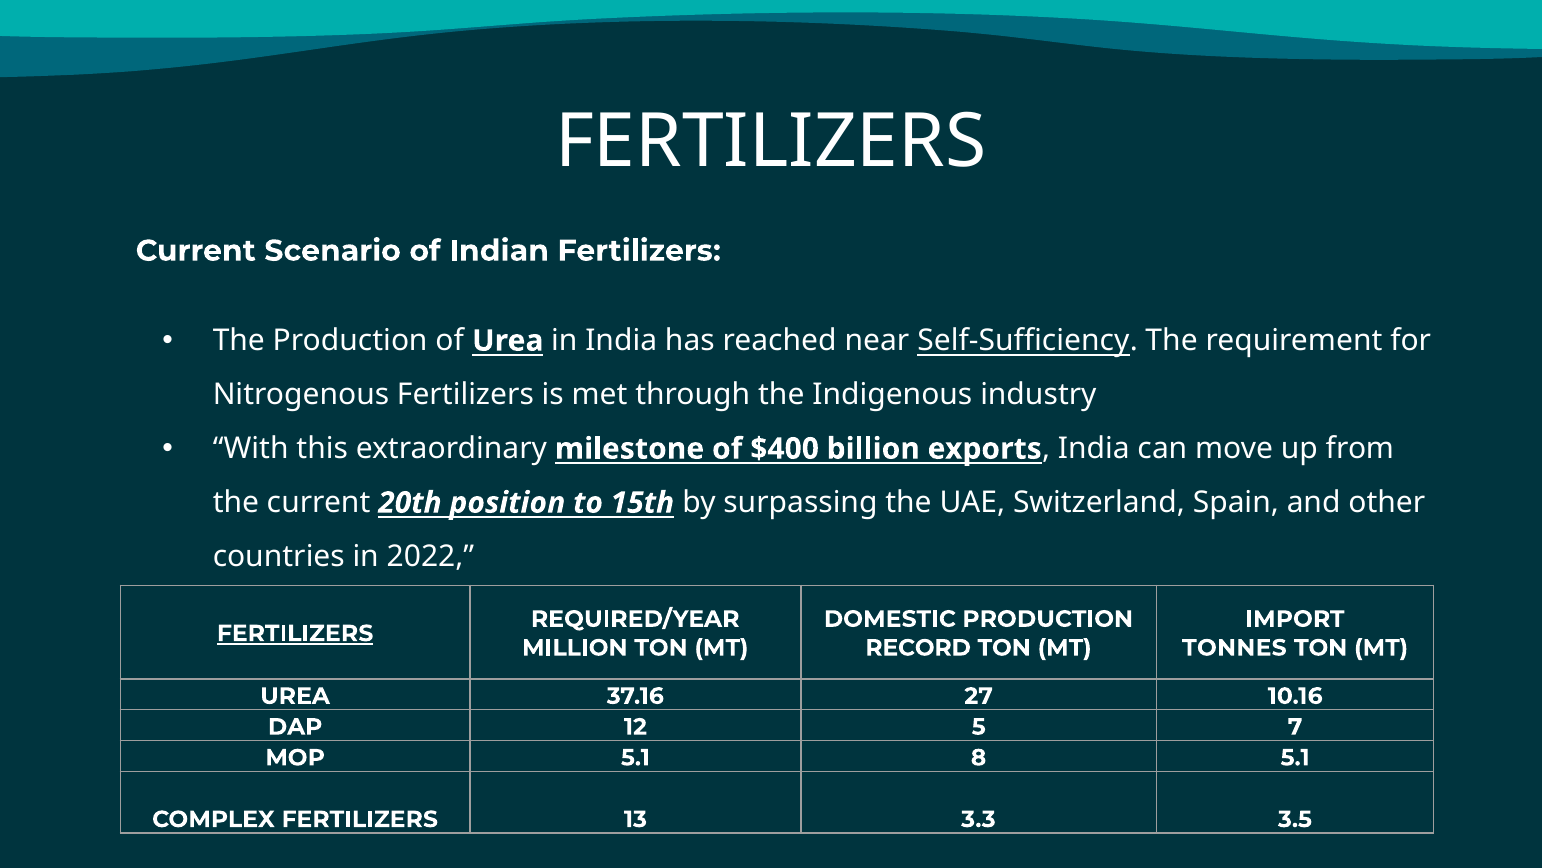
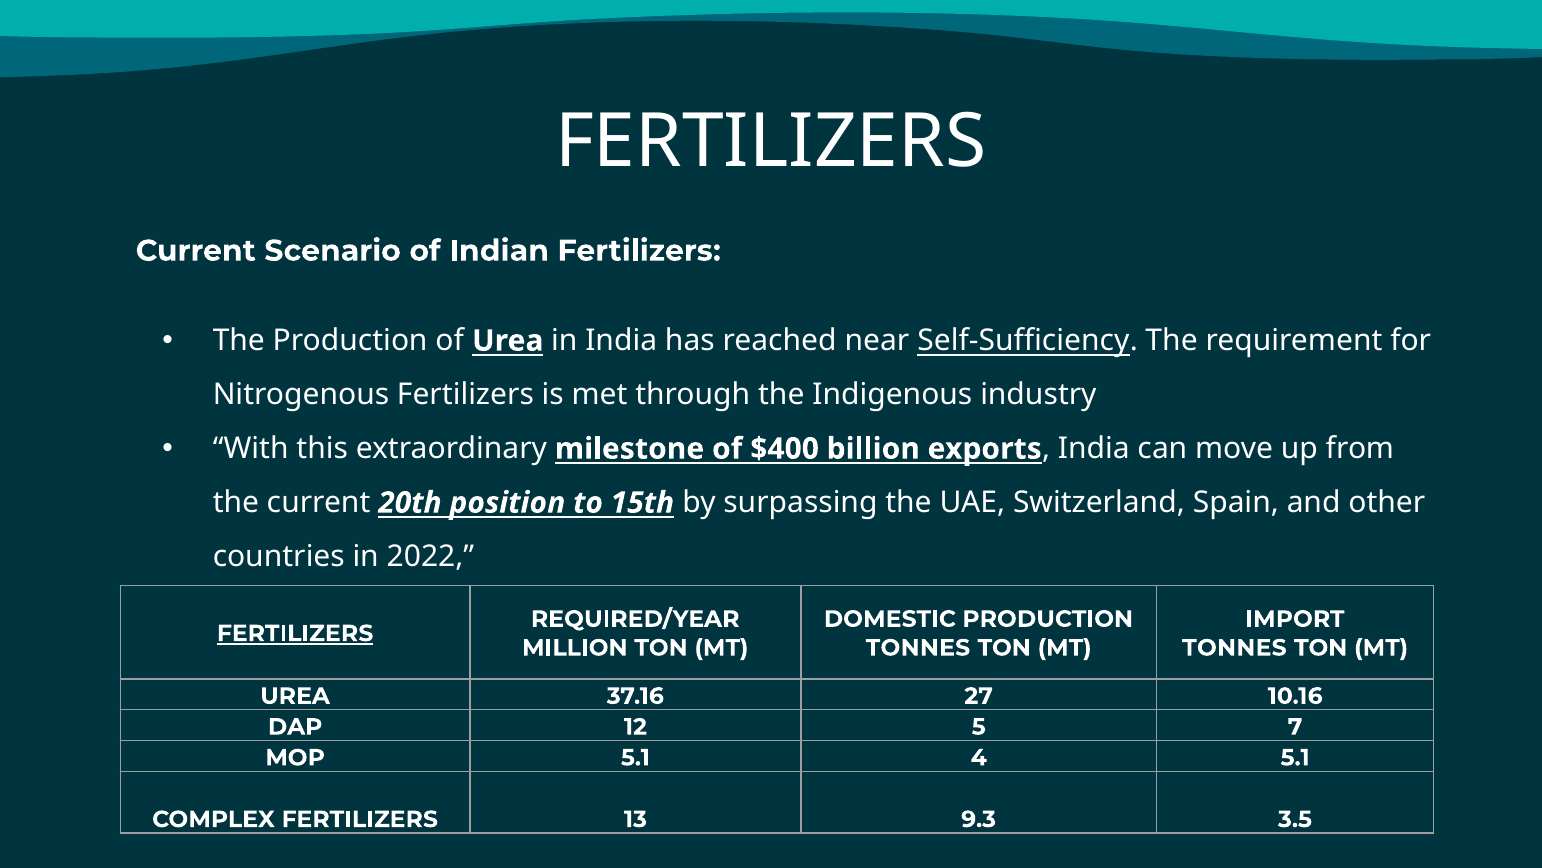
RECORD at (918, 647): RECORD -> TONNES
8: 8 -> 4
3.3: 3.3 -> 9.3
